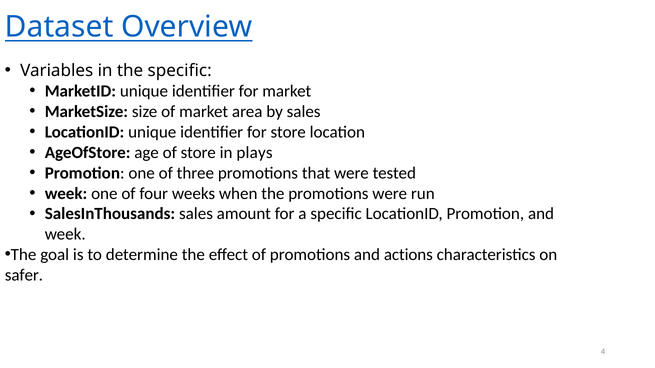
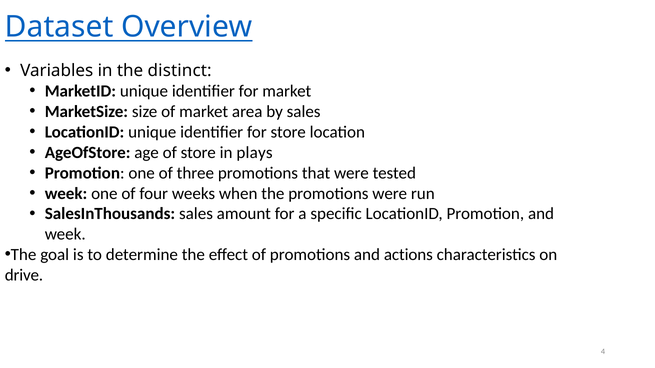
the specific: specific -> distinct
safer: safer -> drive
